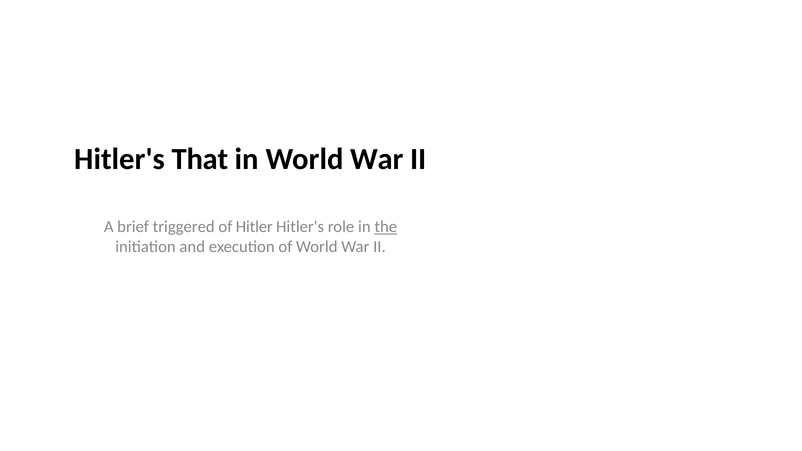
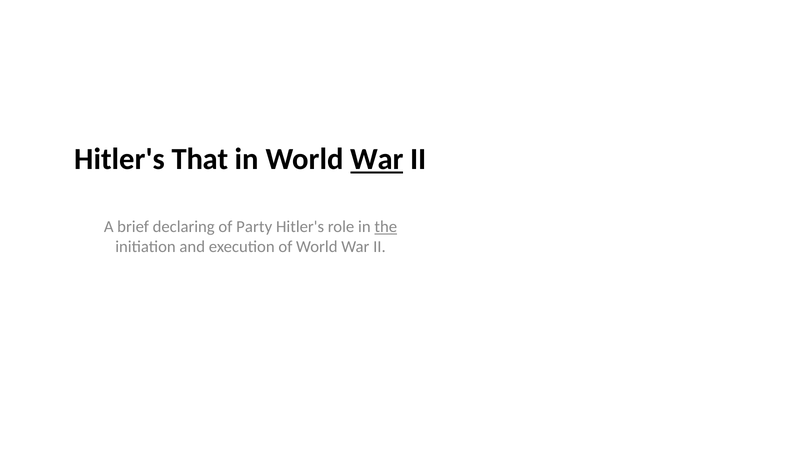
War at (377, 159) underline: none -> present
triggered: triggered -> declaring
Hitler: Hitler -> Party
